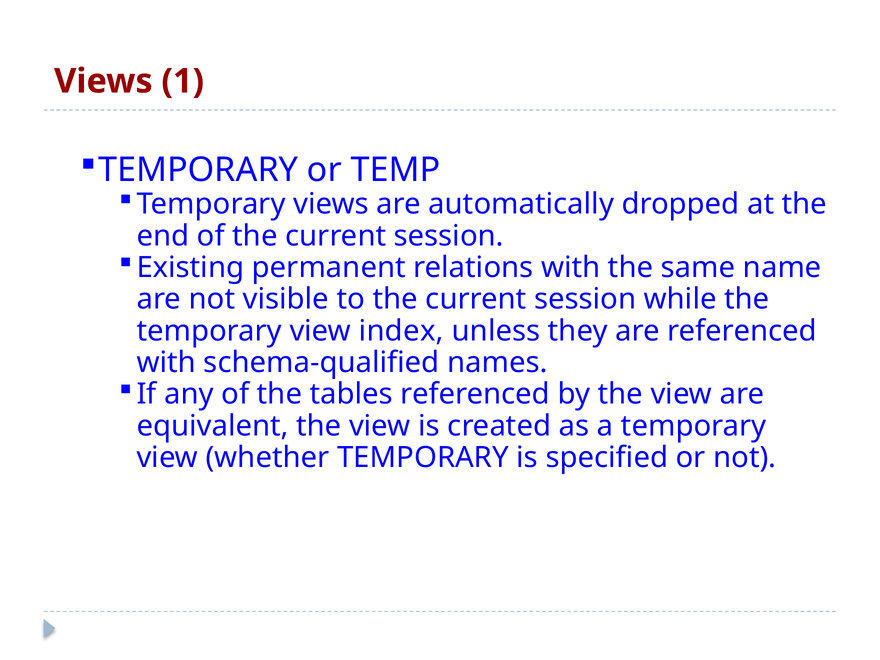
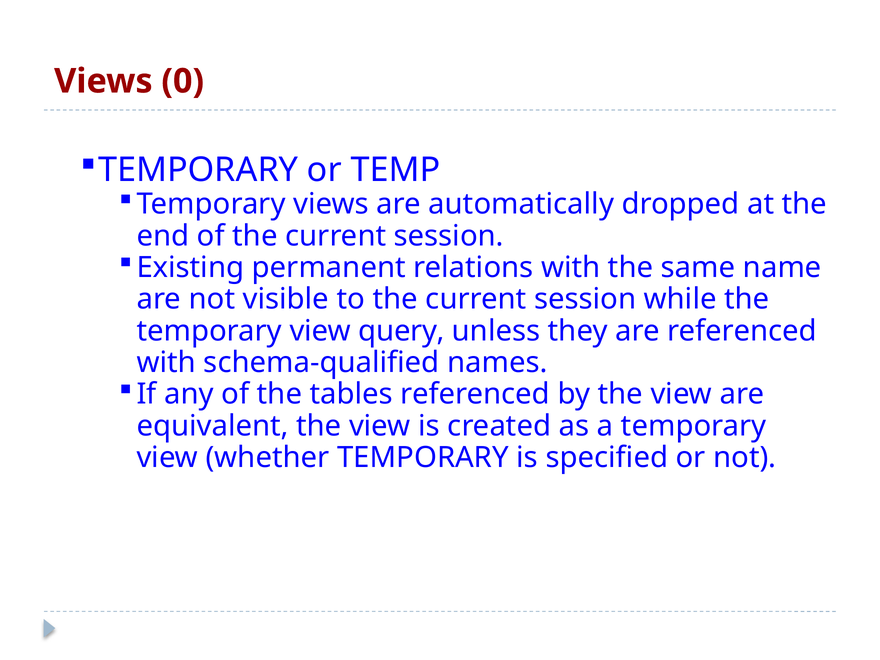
1: 1 -> 0
index: index -> query
